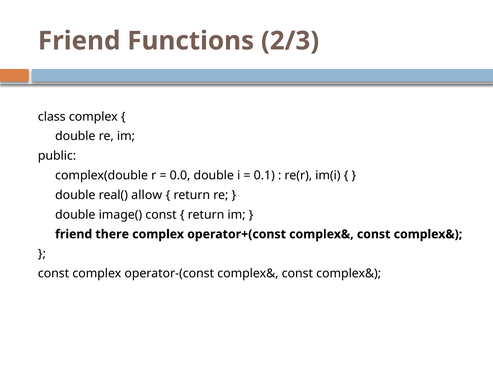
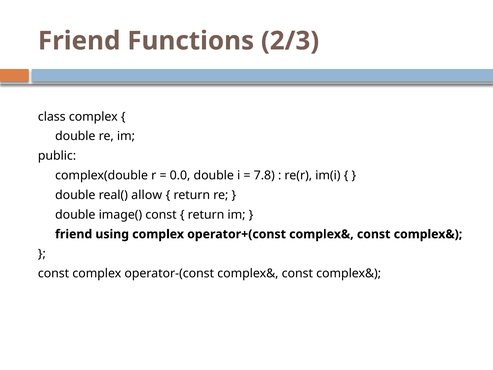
0.1: 0.1 -> 7.8
there: there -> using
